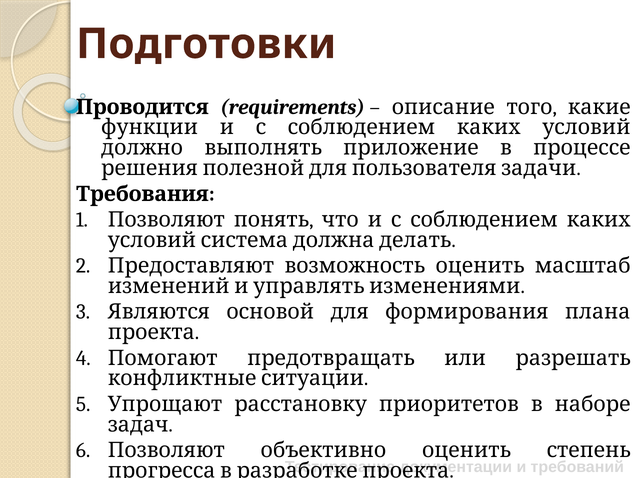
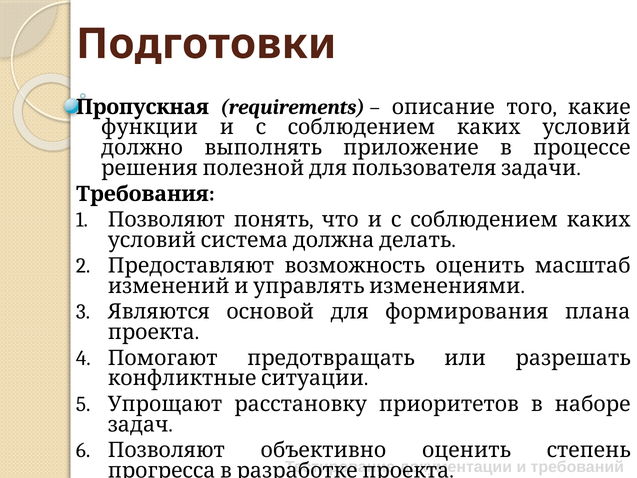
Проводится: Проводится -> Пропускная
